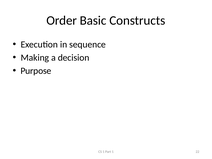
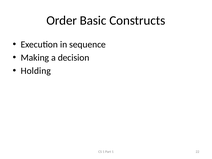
Purpose: Purpose -> Holding
